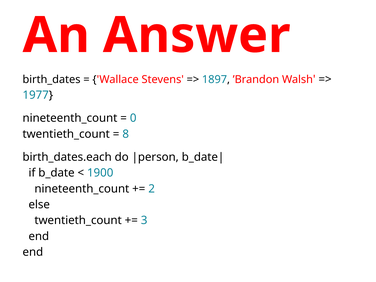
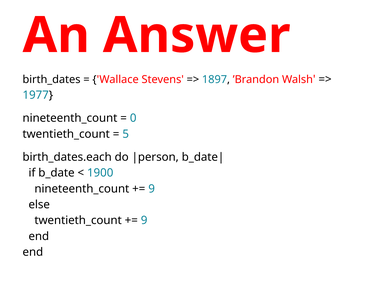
8: 8 -> 5
2 at (152, 189): 2 -> 9
3 at (144, 220): 3 -> 9
